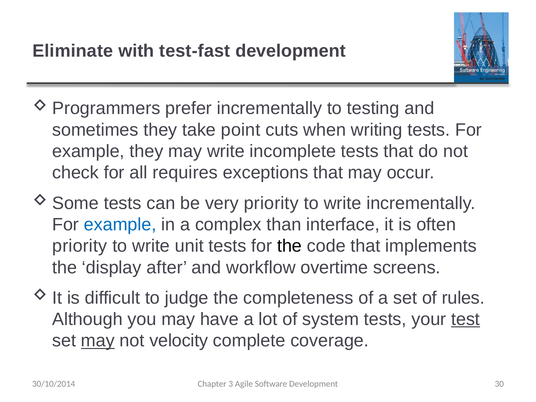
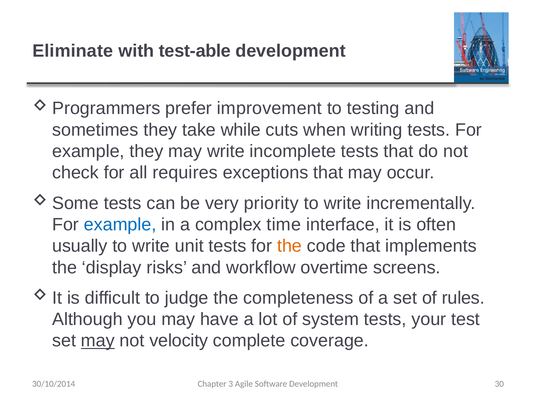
test-fast: test-fast -> test-able
prefer incrementally: incrementally -> improvement
point: point -> while
than: than -> time
priority at (80, 246): priority -> usually
the at (290, 246) colour: black -> orange
after: after -> risks
test underline: present -> none
